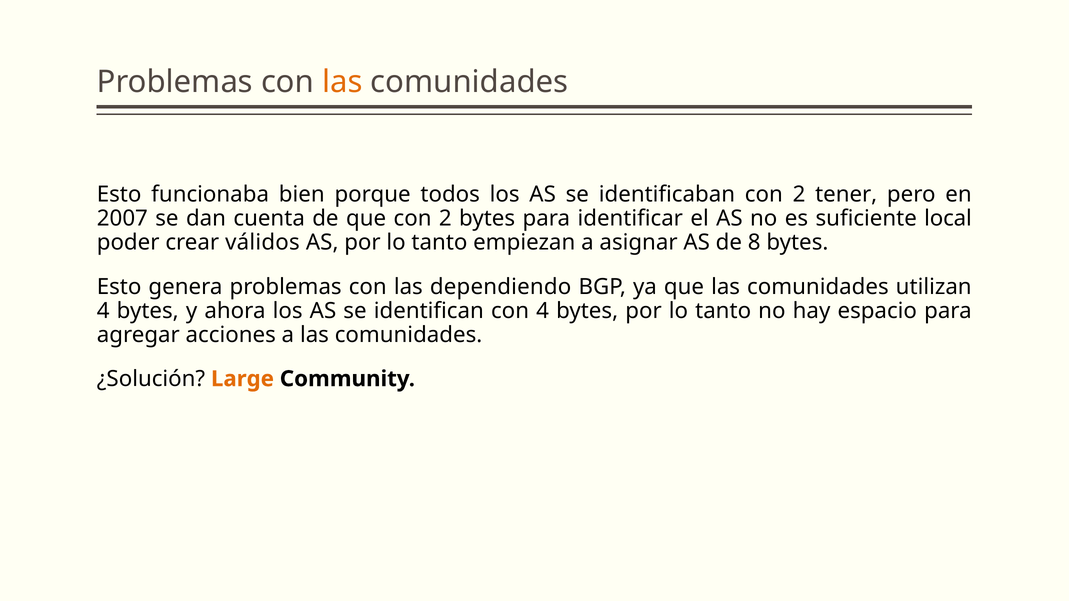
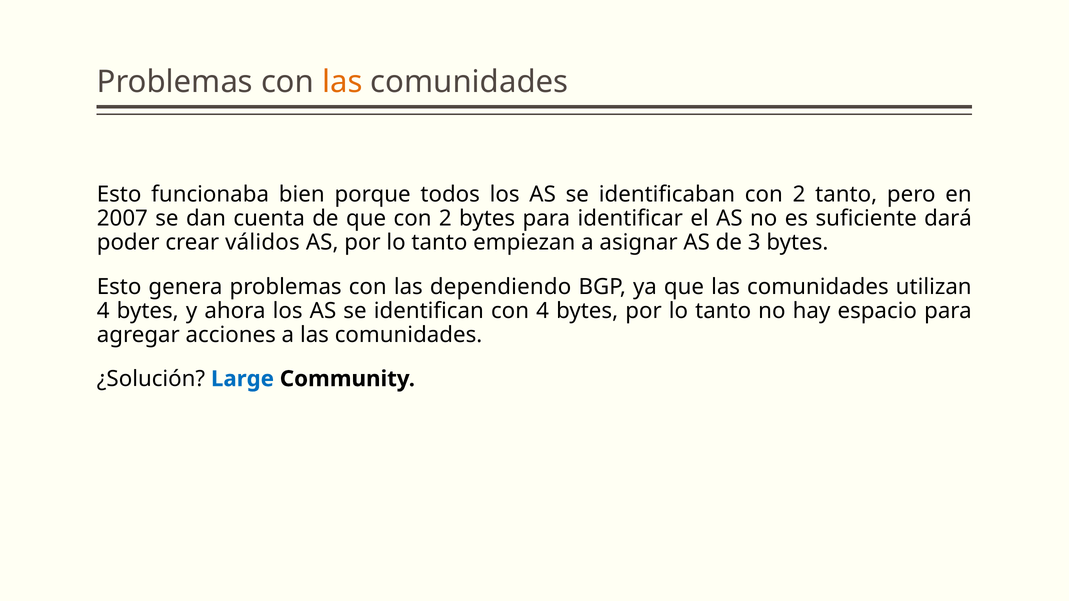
2 tener: tener -> tanto
local: local -> dará
8: 8 -> 3
Large colour: orange -> blue
